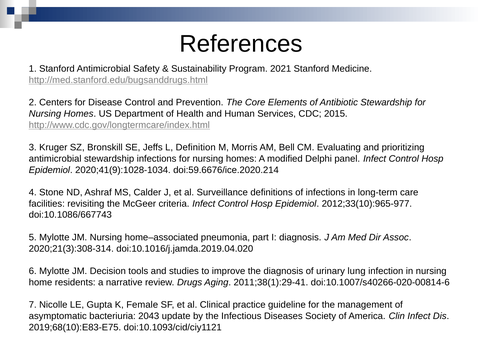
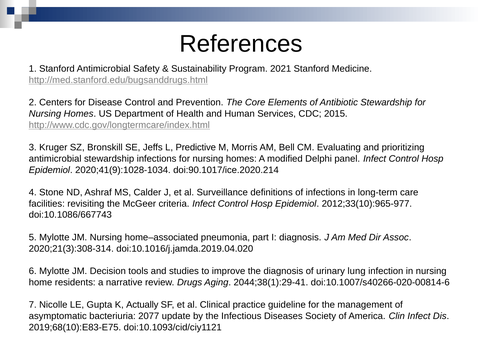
Definition: Definition -> Predictive
doi:59.6676/ice.2020.214: doi:59.6676/ice.2020.214 -> doi:90.1017/ice.2020.214
2011;38(1):29-41: 2011;38(1):29-41 -> 2044;38(1):29-41
Female: Female -> Actually
2043: 2043 -> 2077
